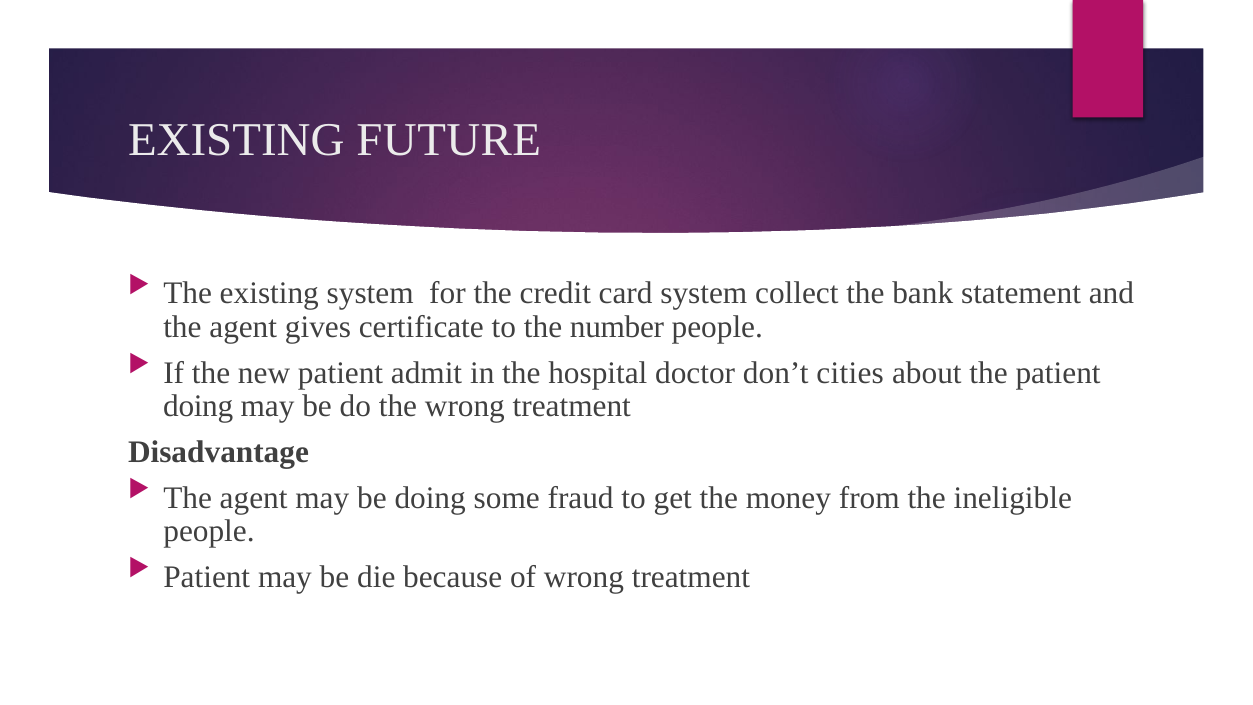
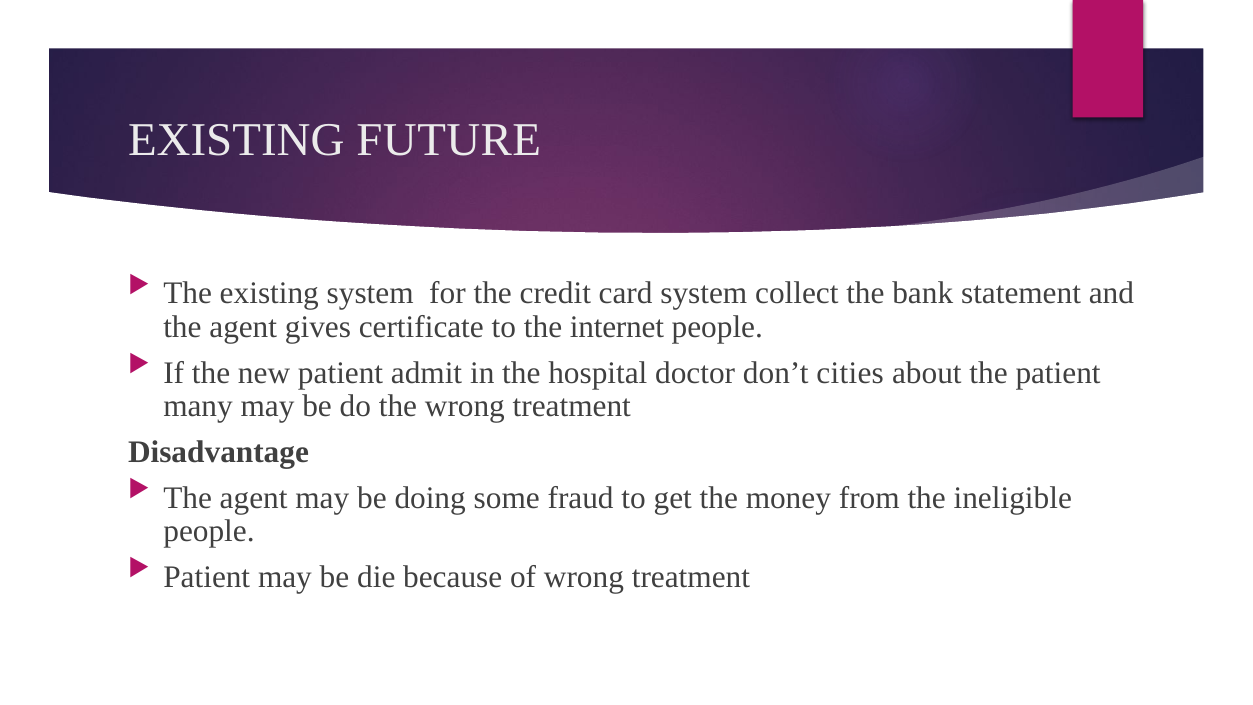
number: number -> internet
doing at (198, 406): doing -> many
